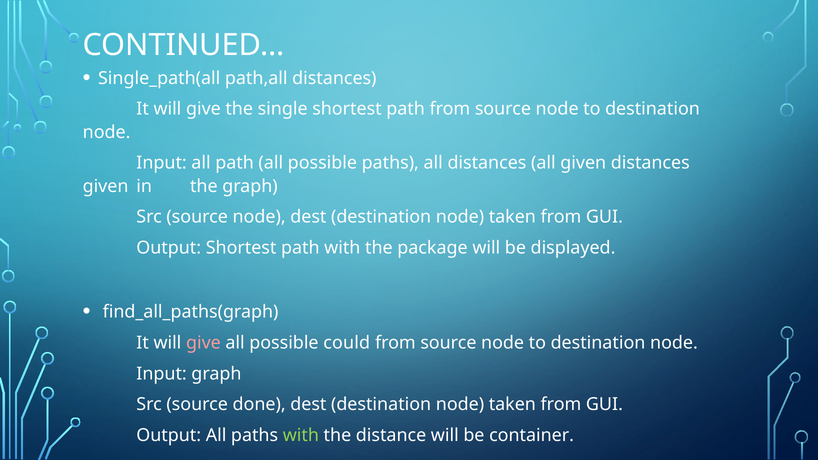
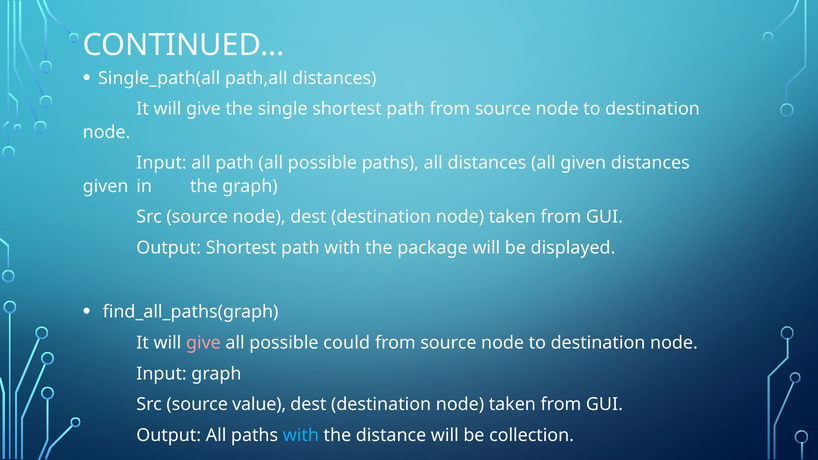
done: done -> value
with at (301, 435) colour: light green -> light blue
container: container -> collection
